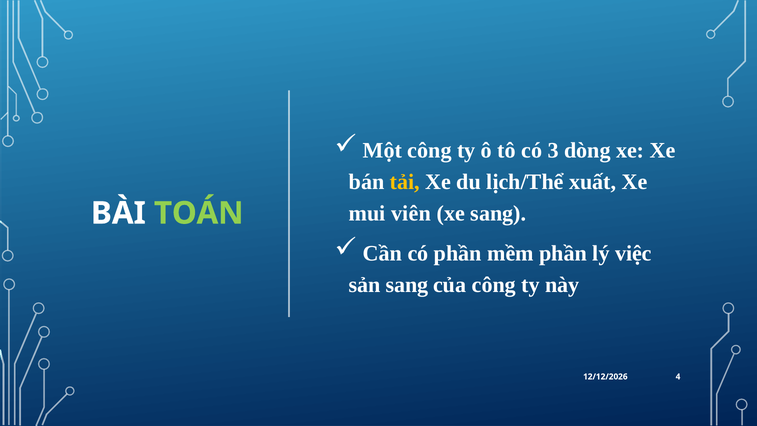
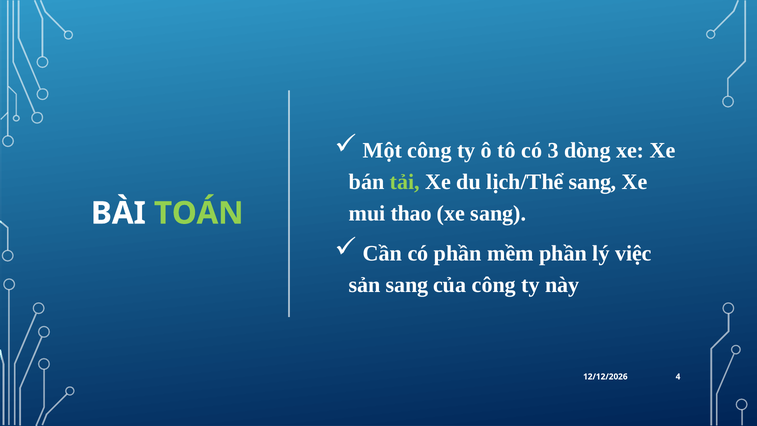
tải colour: yellow -> light green
lịch/Thể xuất: xuất -> sang
viên: viên -> thao
